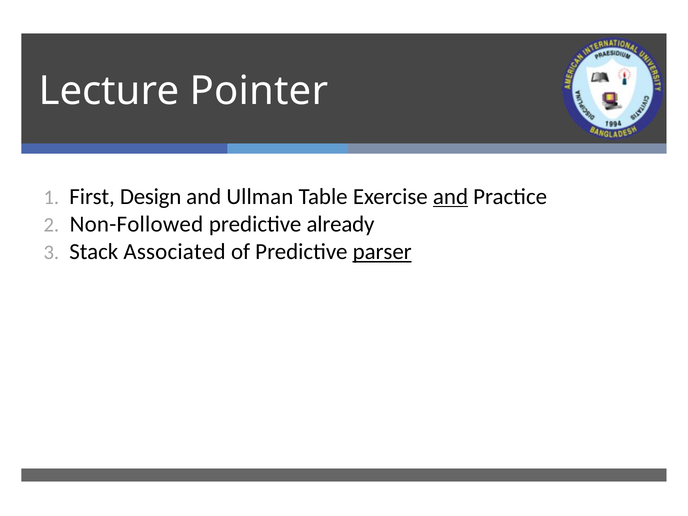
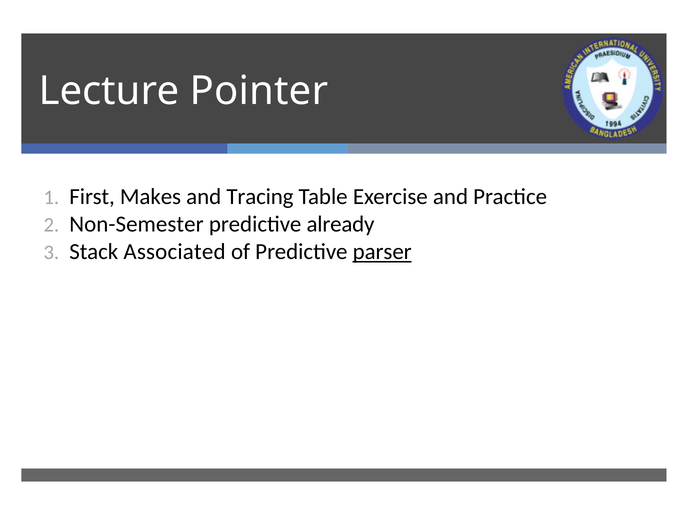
Design: Design -> Makes
Ullman: Ullman -> Tracing
and at (451, 197) underline: present -> none
Non-Followed: Non-Followed -> Non-Semester
